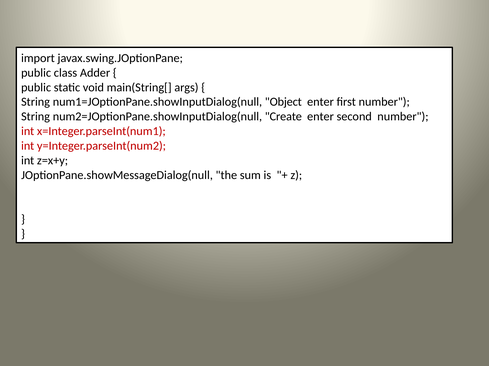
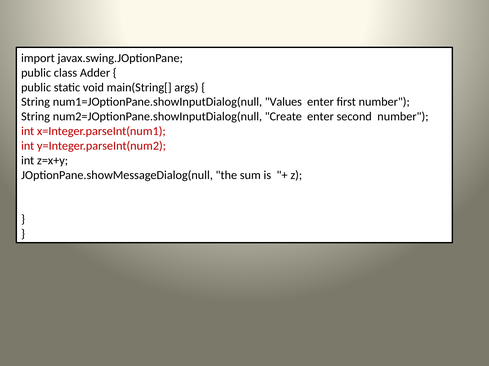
Object: Object -> Values
